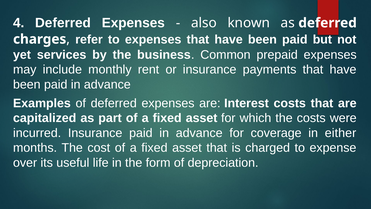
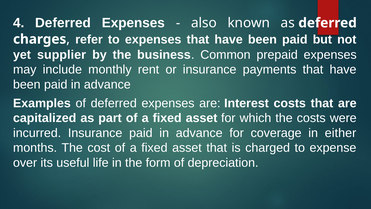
services: services -> supplier
